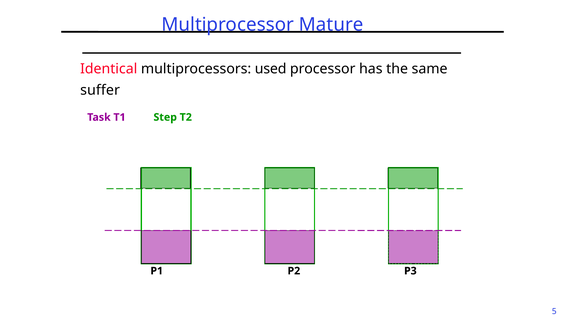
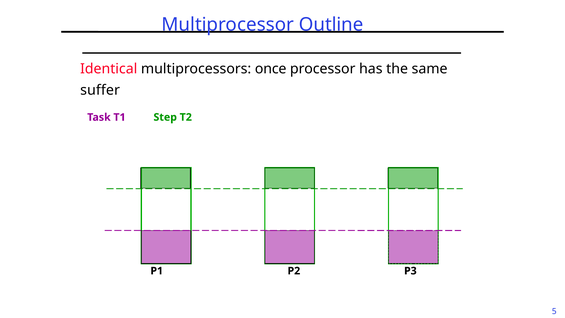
Mature: Mature -> Outline
used: used -> once
